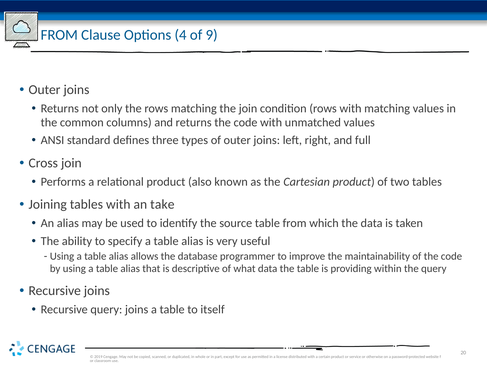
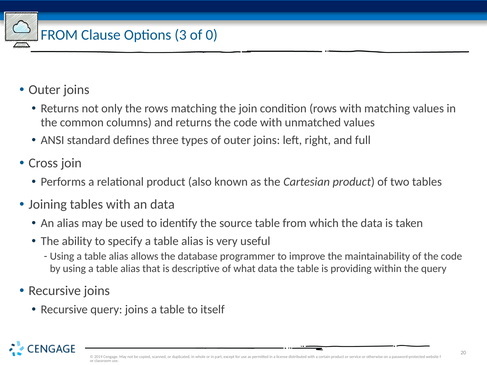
4: 4 -> 3
9: 9 -> 0
an take: take -> data
